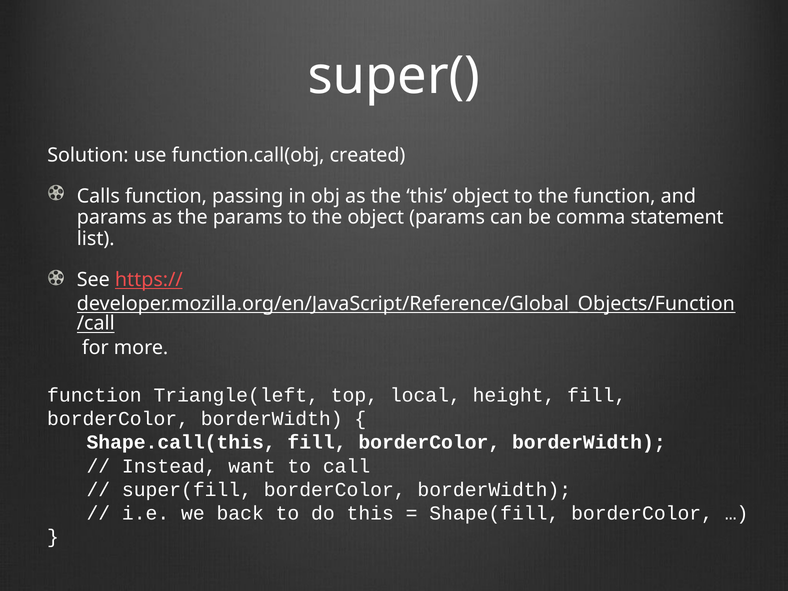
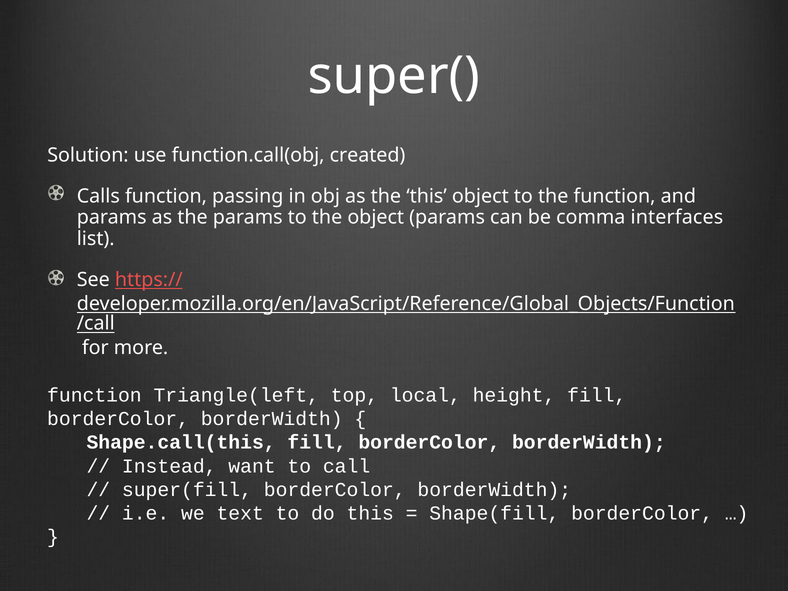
statement: statement -> interfaces
back: back -> text
